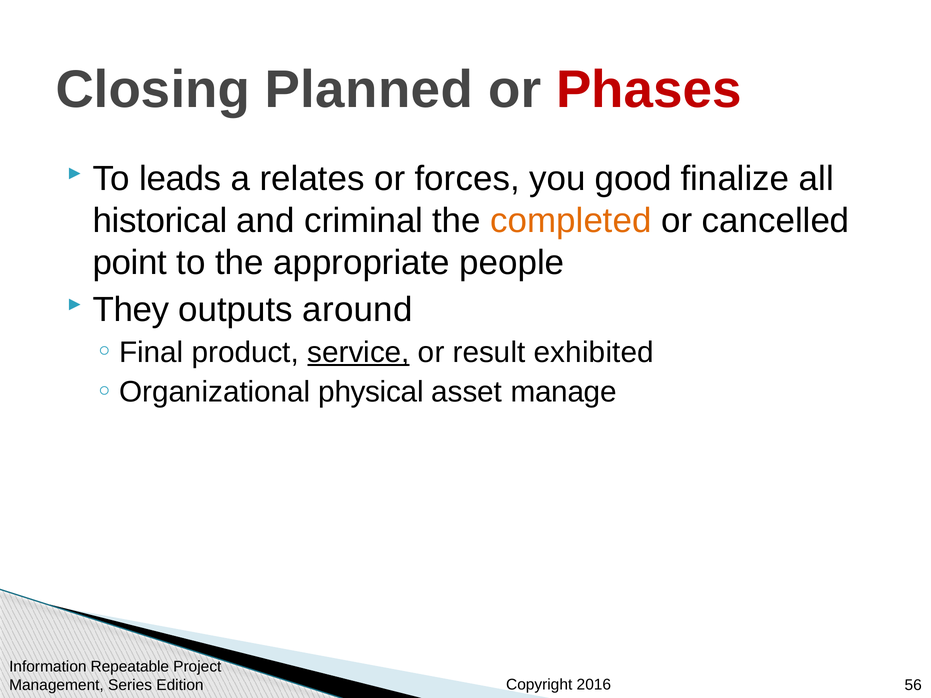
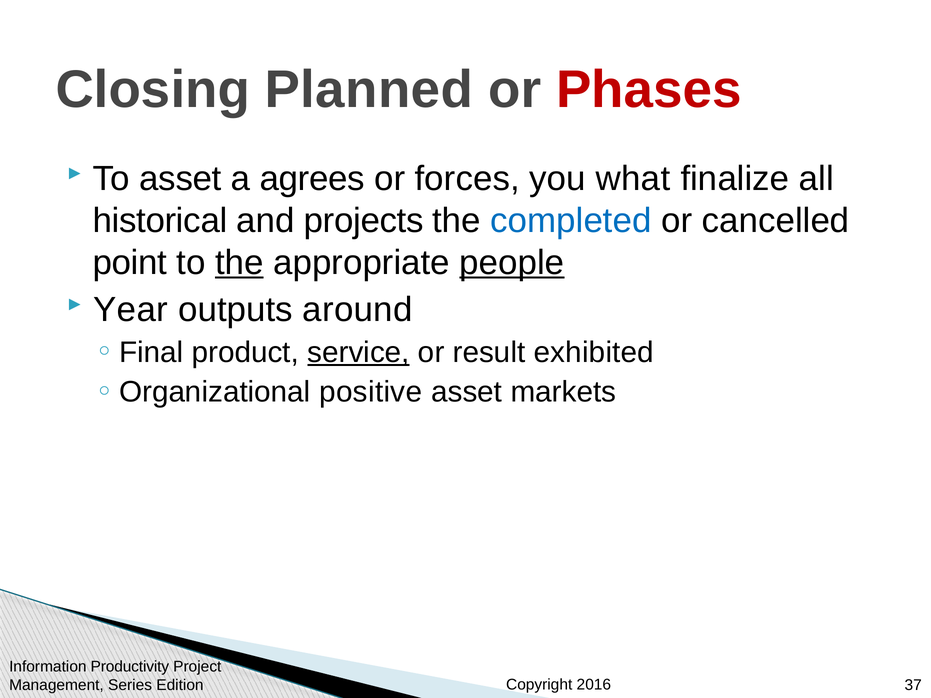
To leads: leads -> asset
relates: relates -> agrees
good: good -> what
criminal: criminal -> projects
completed colour: orange -> blue
the at (239, 263) underline: none -> present
people underline: none -> present
They: They -> Year
physical: physical -> positive
manage: manage -> markets
Repeatable: Repeatable -> Productivity
56: 56 -> 37
